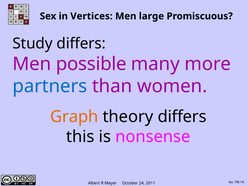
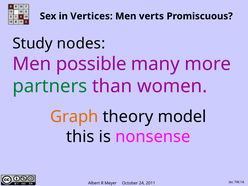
large: large -> verts
Study differs: differs -> nodes
partners colour: blue -> green
theory differs: differs -> model
